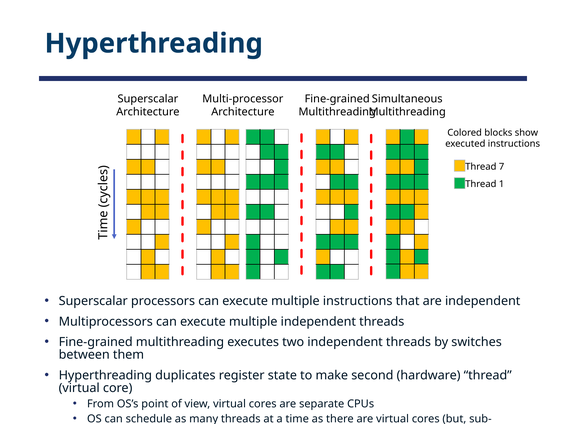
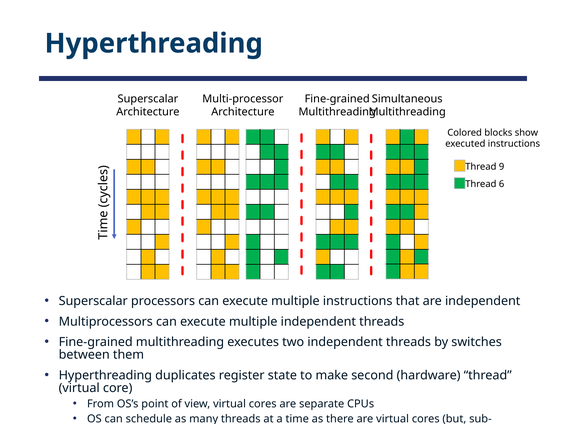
7: 7 -> 9
1: 1 -> 6
